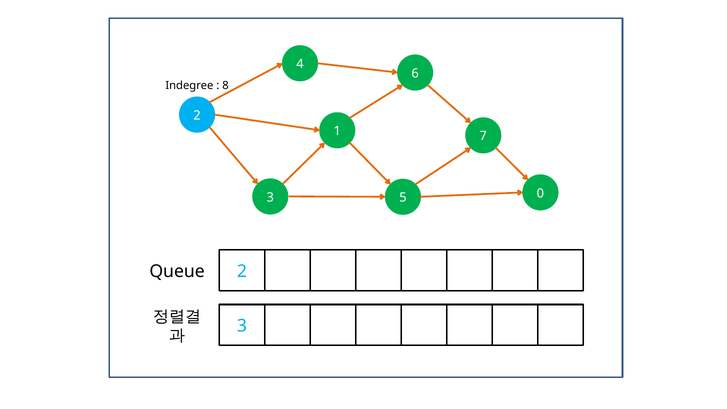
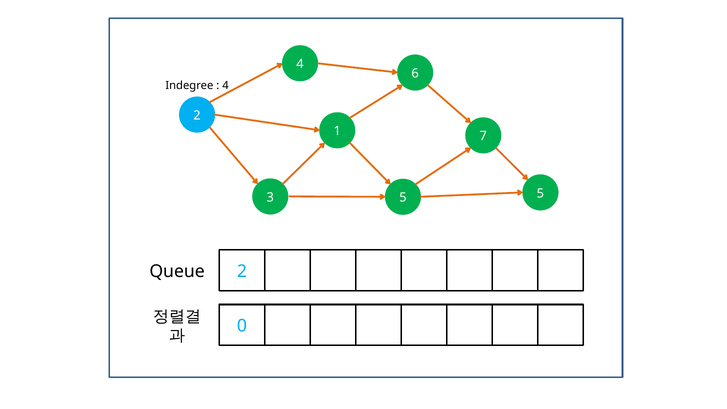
8 at (226, 85): 8 -> 4
5 0: 0 -> 5
3 at (242, 326): 3 -> 0
